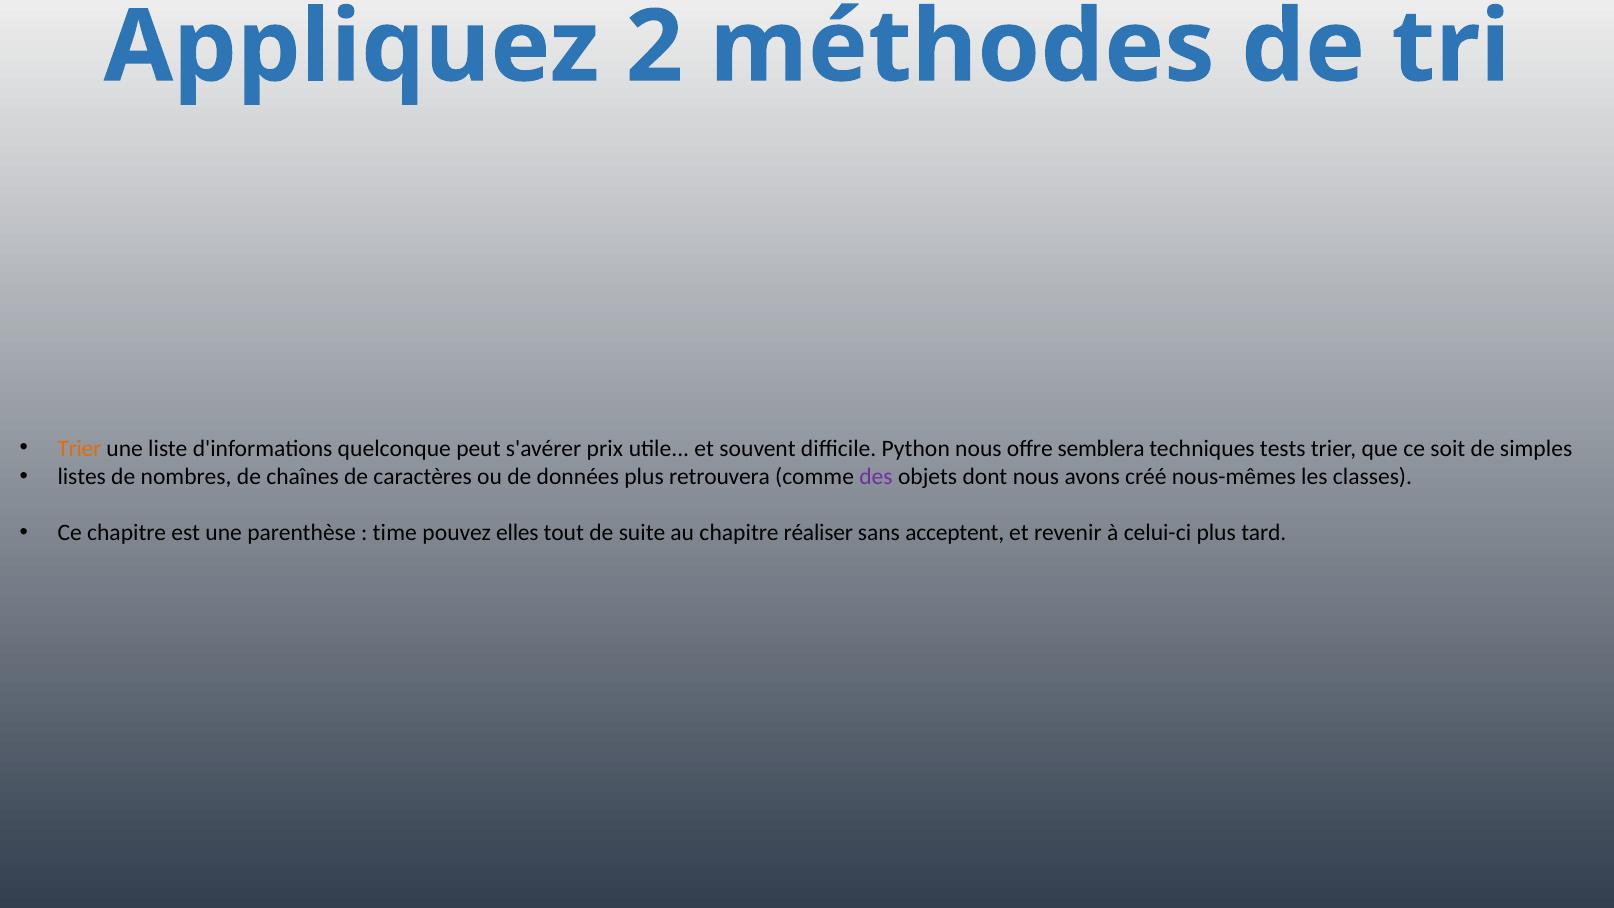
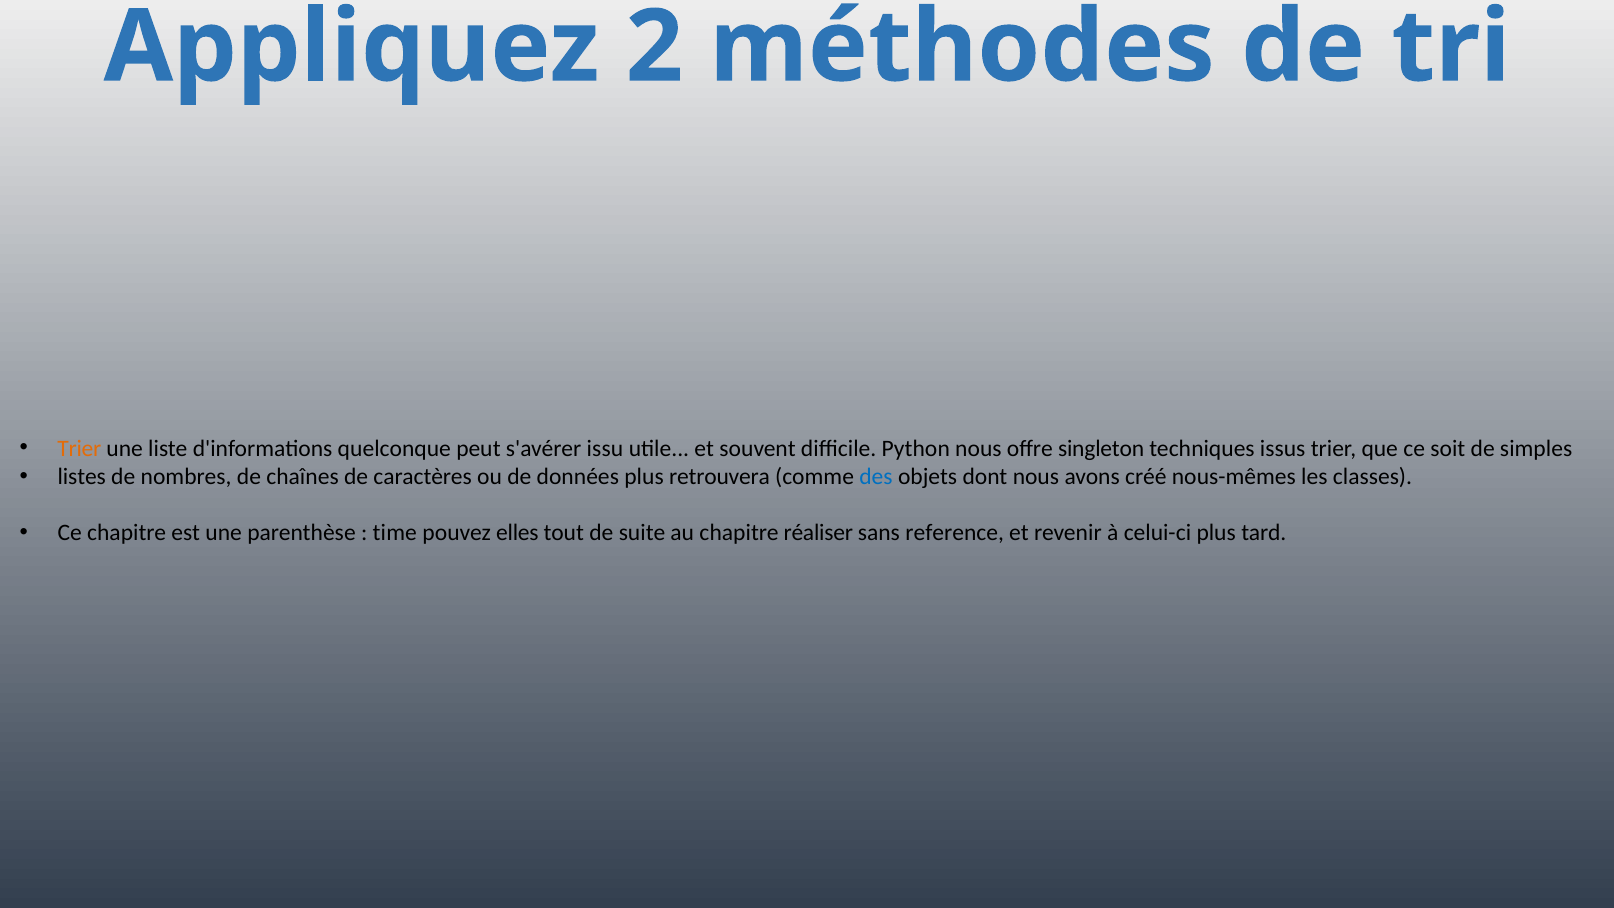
prix: prix -> issu
semblera: semblera -> singleton
tests: tests -> issus
des colour: purple -> blue
acceptent: acceptent -> reference
